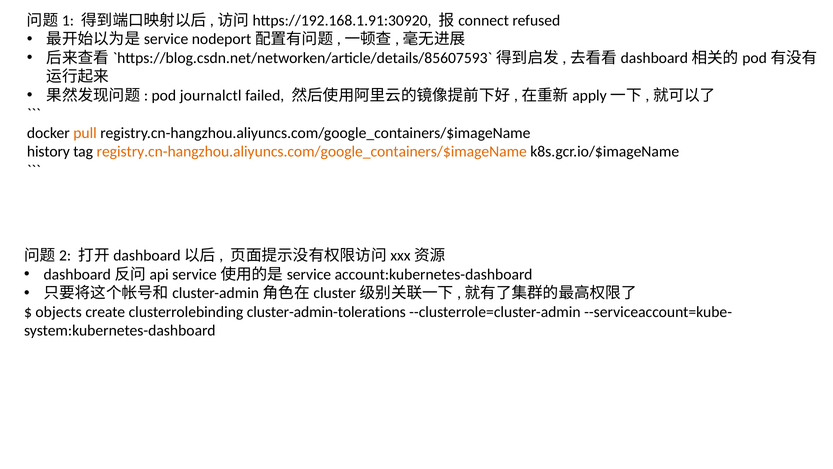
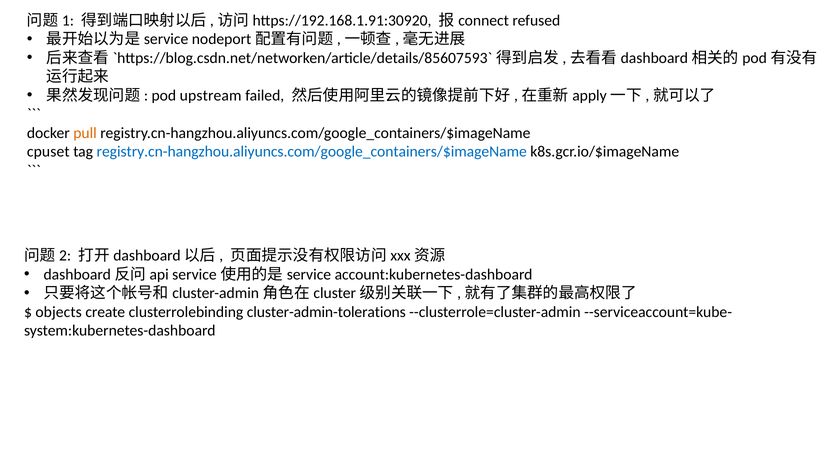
journalctl: journalctl -> upstream
history: history -> cpuset
registry.cn-hangzhou.aliyuncs.com/google_containers/$imageName at (312, 152) colour: orange -> blue
